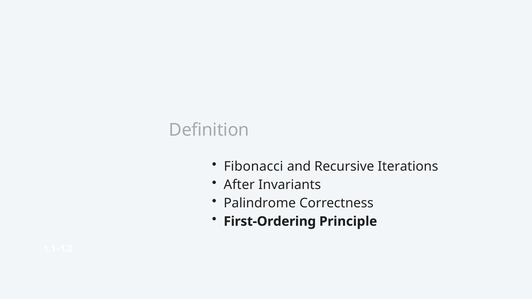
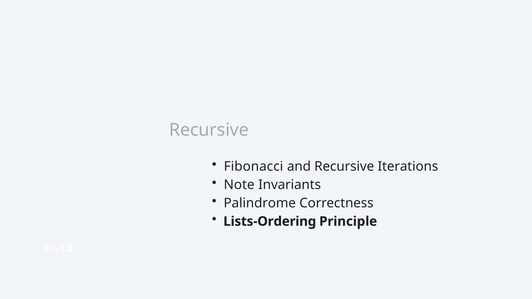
Definition at (209, 130): Definition -> Recursive
After: After -> Note
First-Ordering: First-Ordering -> Lists-Ordering
